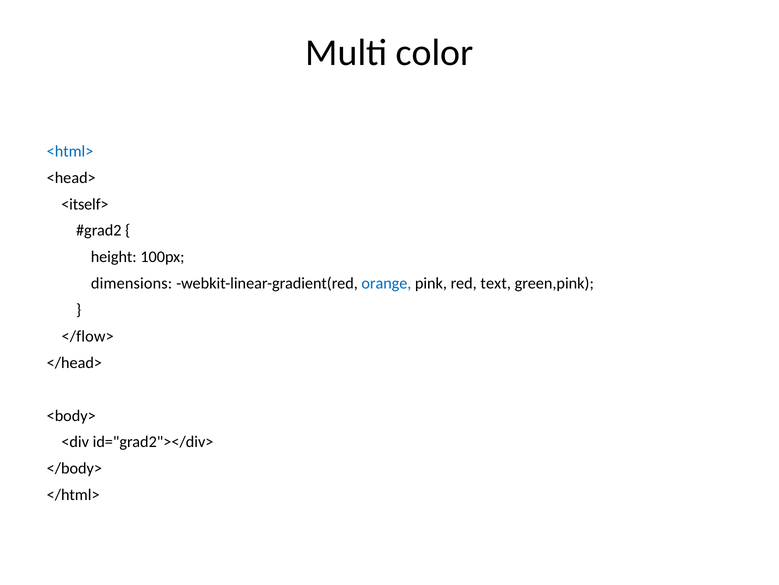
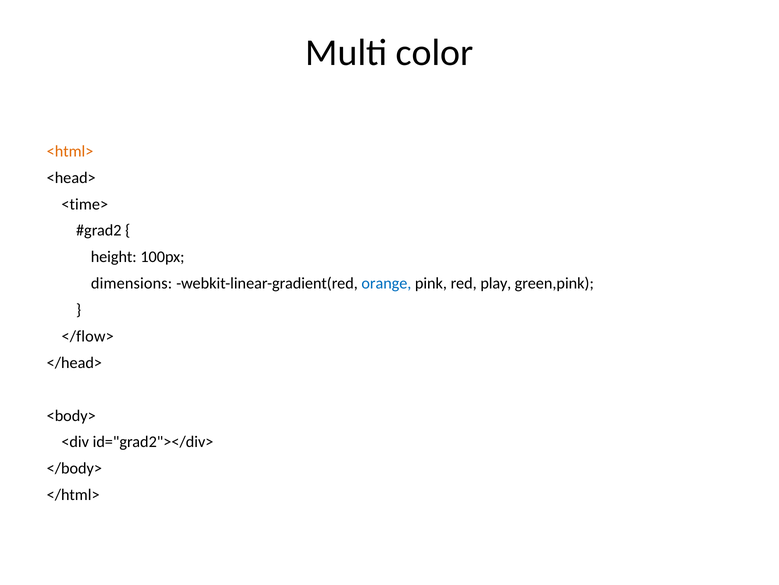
<html> colour: blue -> orange
<itself>: <itself> -> <time>
text: text -> play
